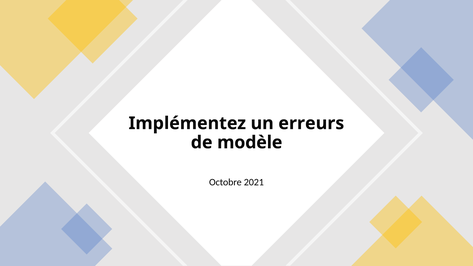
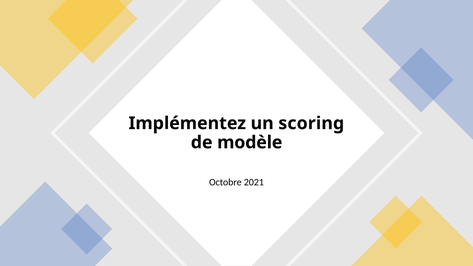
erreurs: erreurs -> scoring
